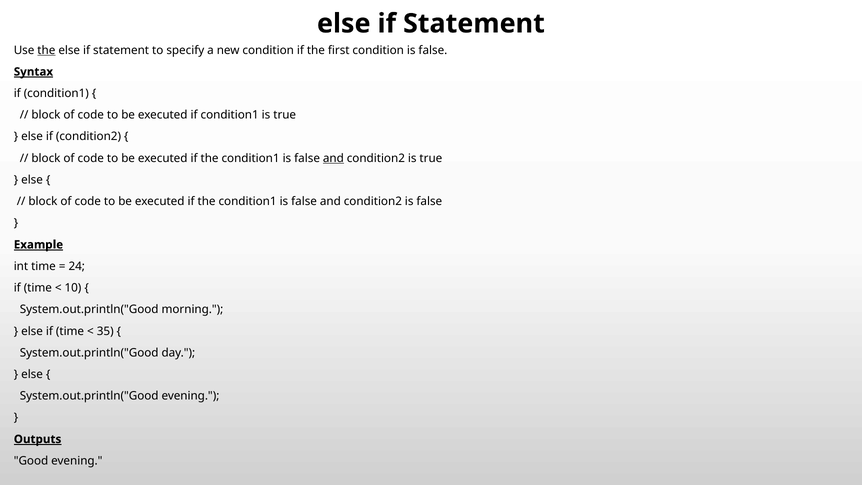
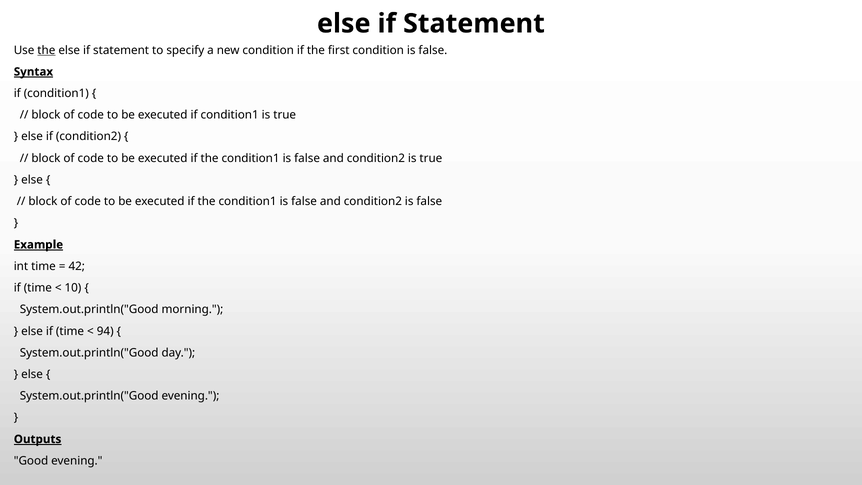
and at (333, 158) underline: present -> none
24: 24 -> 42
35: 35 -> 94
